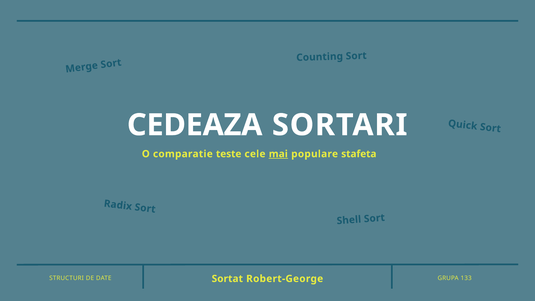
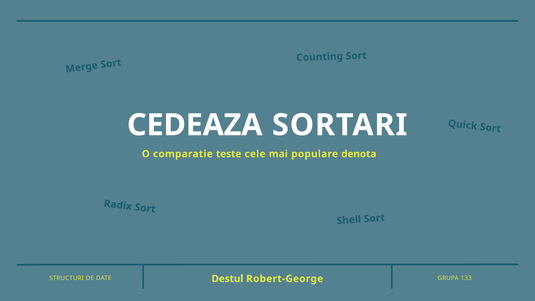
mai underline: present -> none
stafeta: stafeta -> denota
Sortat: Sortat -> Destul
